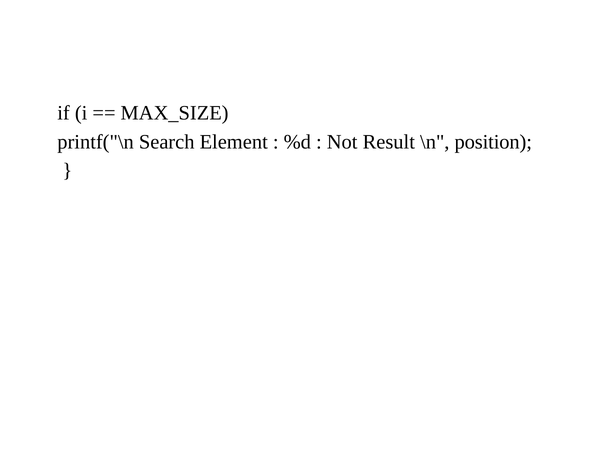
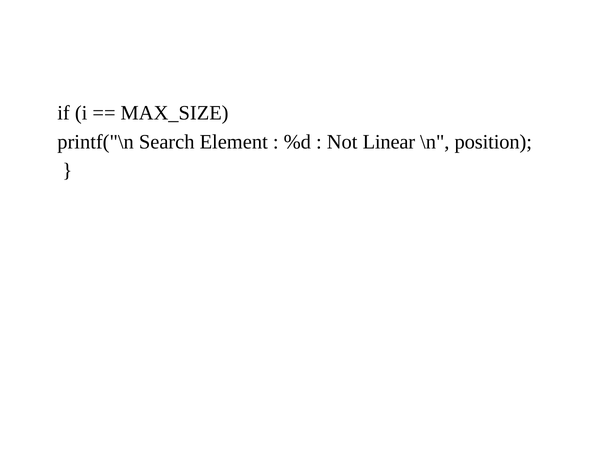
Result: Result -> Linear
